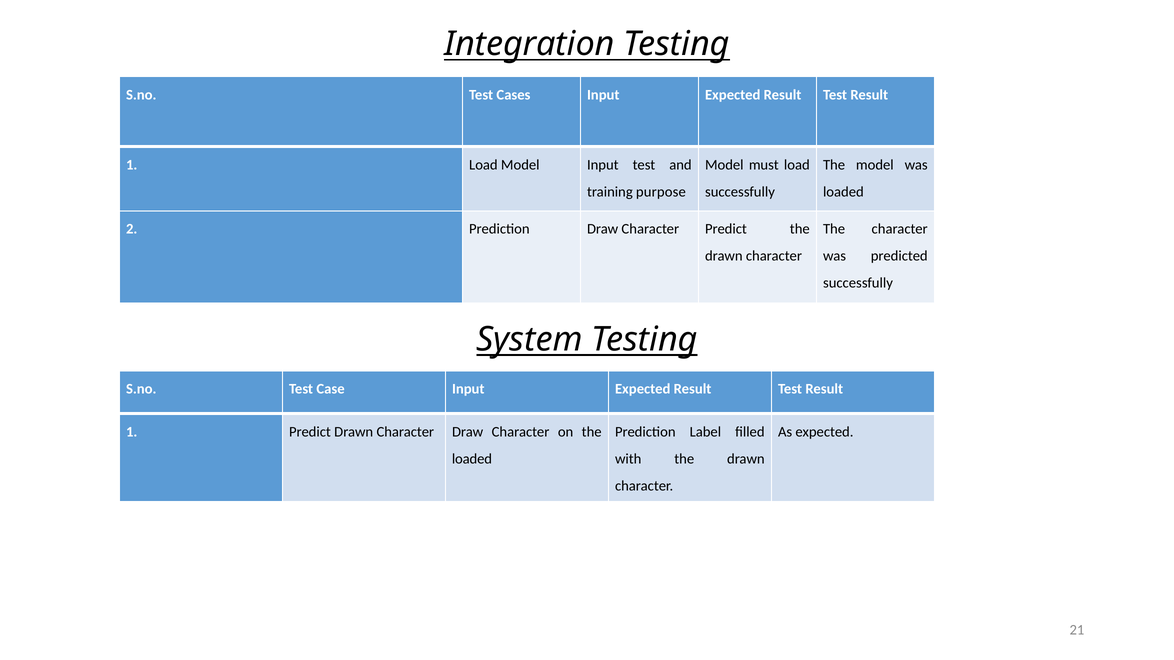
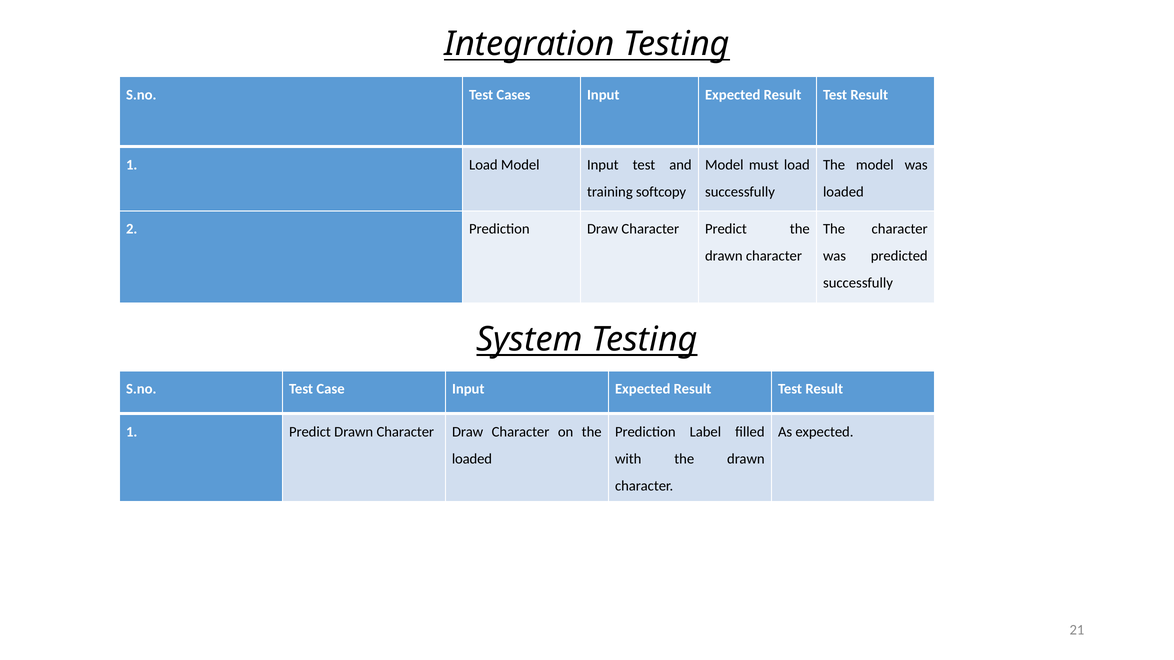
purpose: purpose -> softcopy
